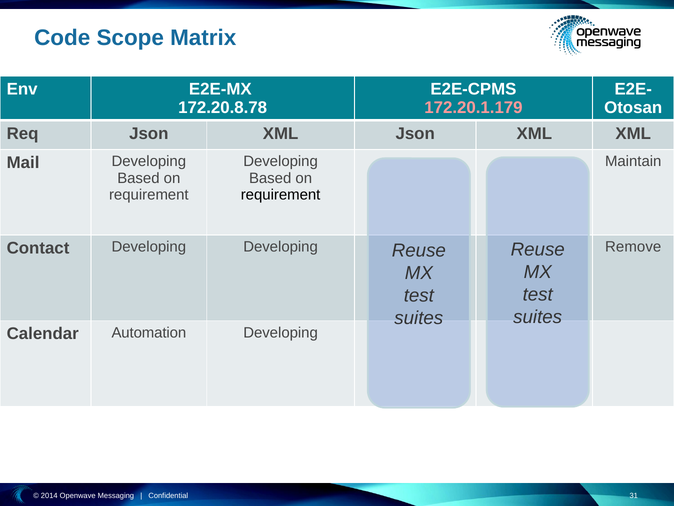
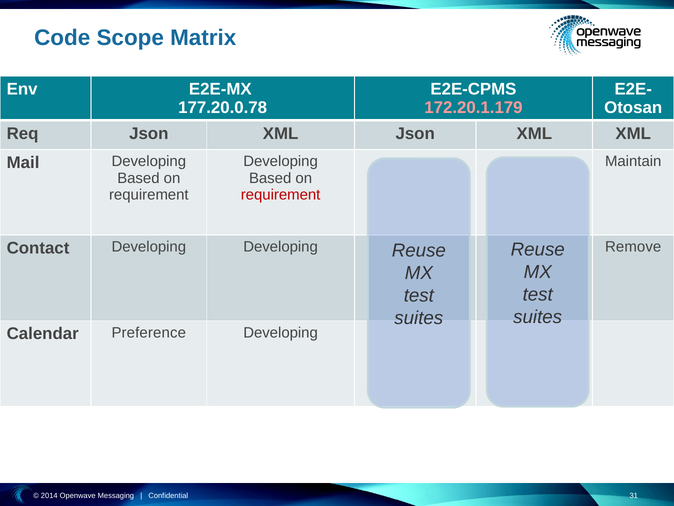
172.20.8.78: 172.20.8.78 -> 177.20.0.78
requirement at (281, 195) colour: black -> red
Automation: Automation -> Preference
